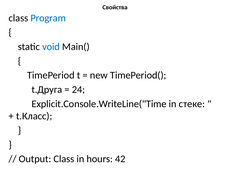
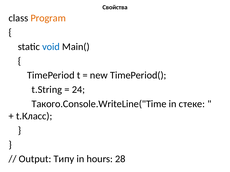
Program colour: blue -> orange
t.Друга: t.Друга -> t.String
Explicit.Console.WriteLine("Time: Explicit.Console.WriteLine("Time -> Такого.Console.WriteLine("Time
Output Class: Class -> Типу
42: 42 -> 28
